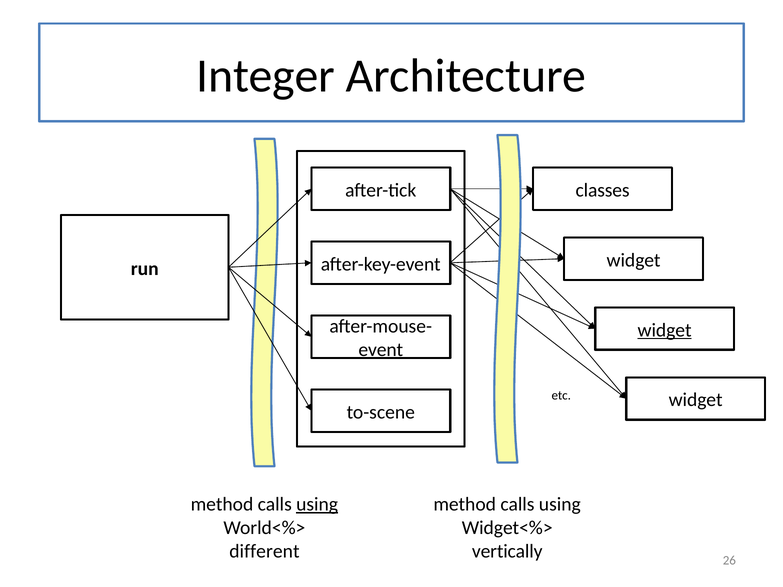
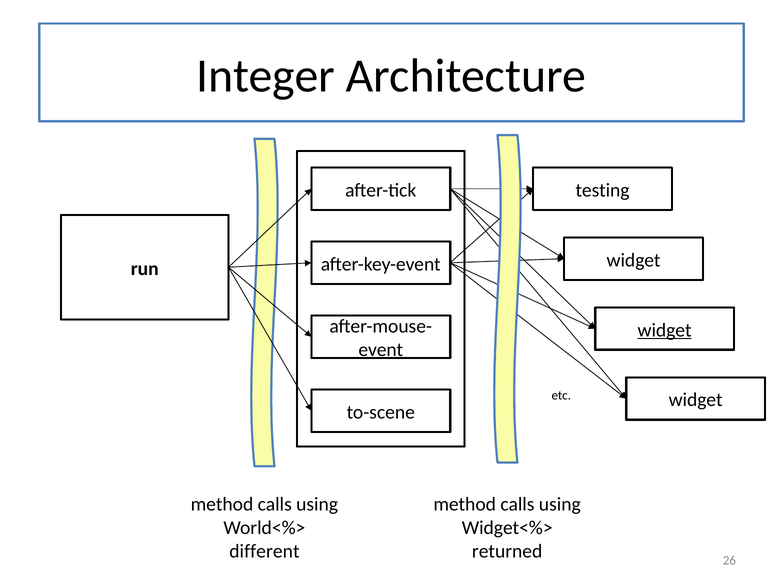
classes: classes -> testing
using at (317, 505) underline: present -> none
vertically: vertically -> returned
